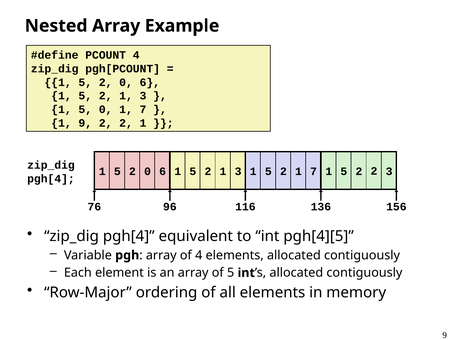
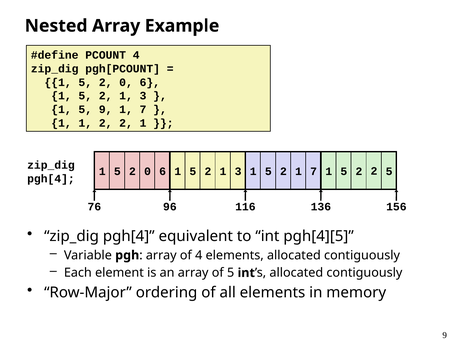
1 5 0: 0 -> 9
1 9: 9 -> 1
2 3: 3 -> 5
